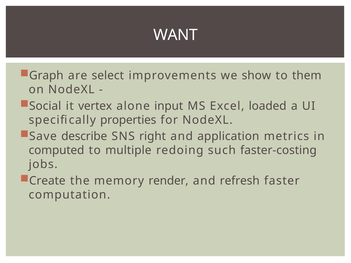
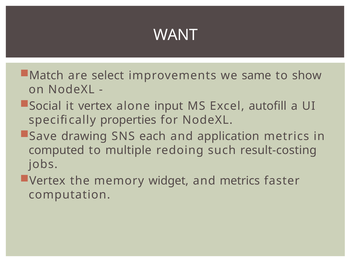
Graph: Graph -> Match
show: show -> same
them: them -> show
loaded: loaded -> autofill
describe: describe -> drawing
right: right -> each
faster-costing: faster-costing -> result-costing
Create at (47, 181): Create -> Vertex
render: render -> widget
and refresh: refresh -> metrics
